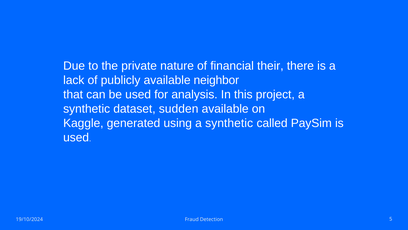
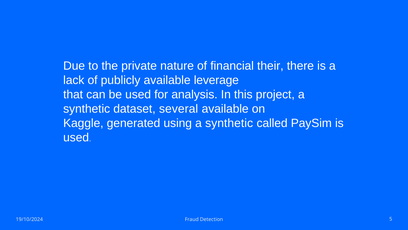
neighbor: neighbor -> leverage
sudden: sudden -> several
